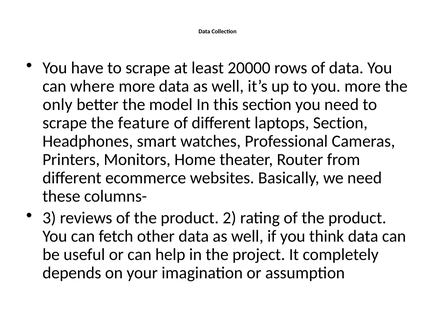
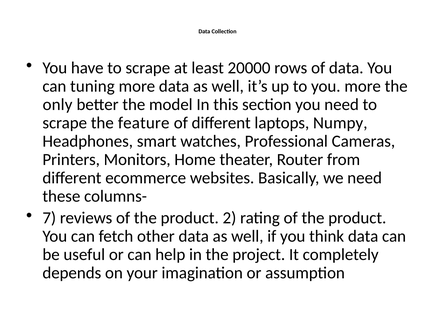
where: where -> tuning
laptops Section: Section -> Numpy
3: 3 -> 7
